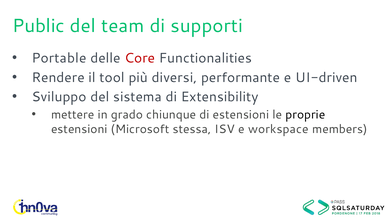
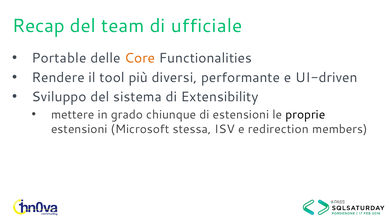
Public: Public -> Recap
supporti: supporti -> ufficiale
Core colour: red -> orange
workspace: workspace -> redirection
